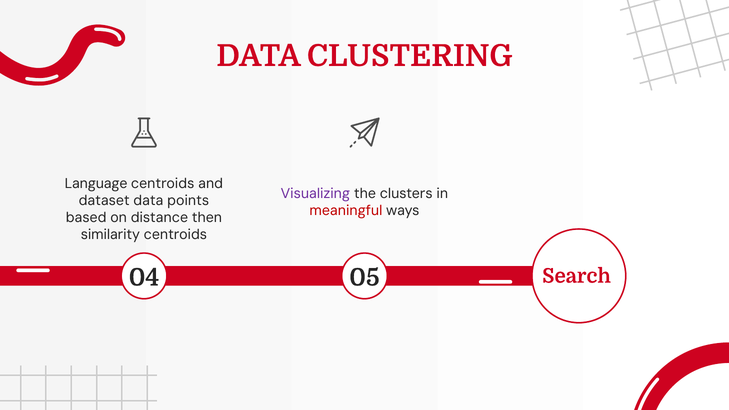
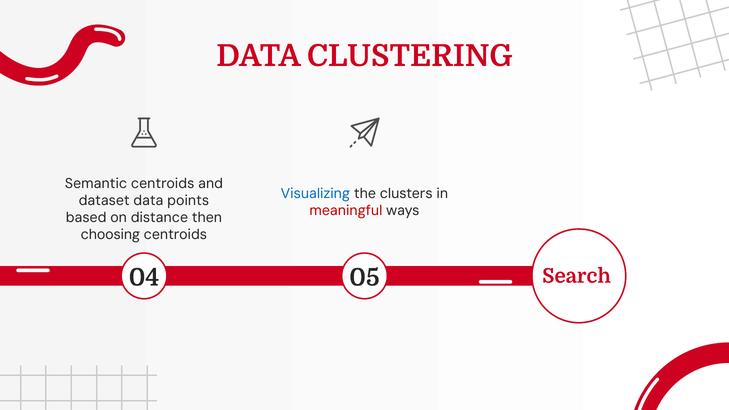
Language: Language -> Semantic
Visualizing colour: purple -> blue
similarity: similarity -> choosing
